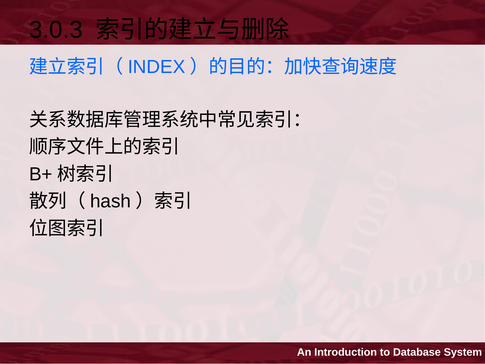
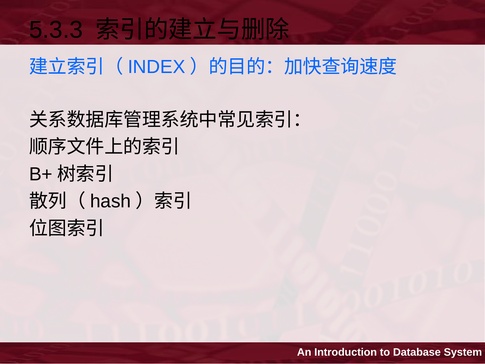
3.0.3: 3.0.3 -> 5.3.3
